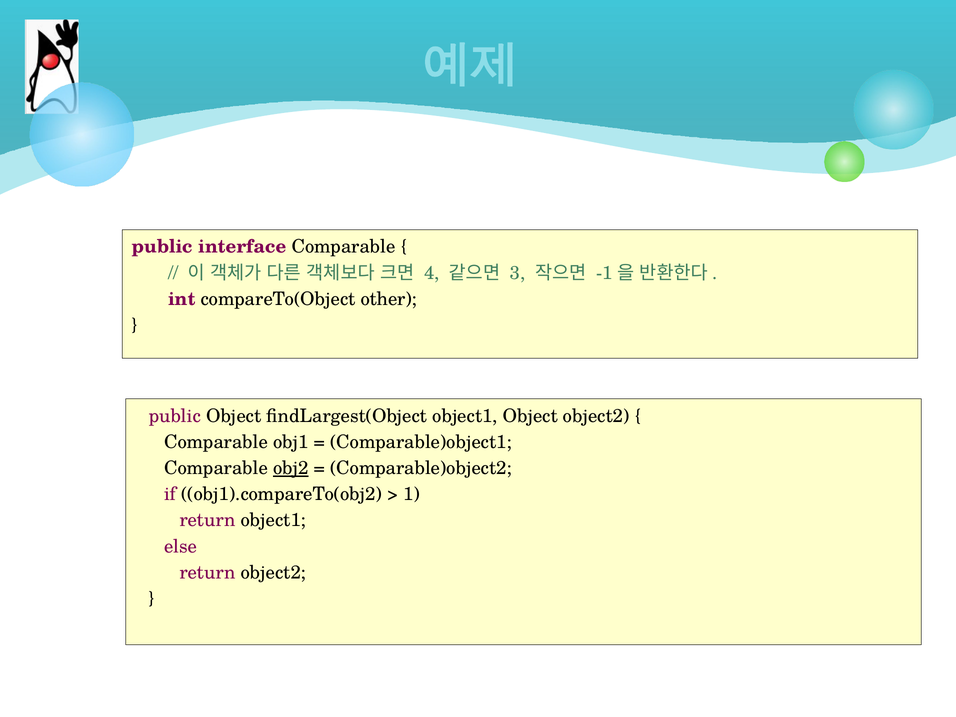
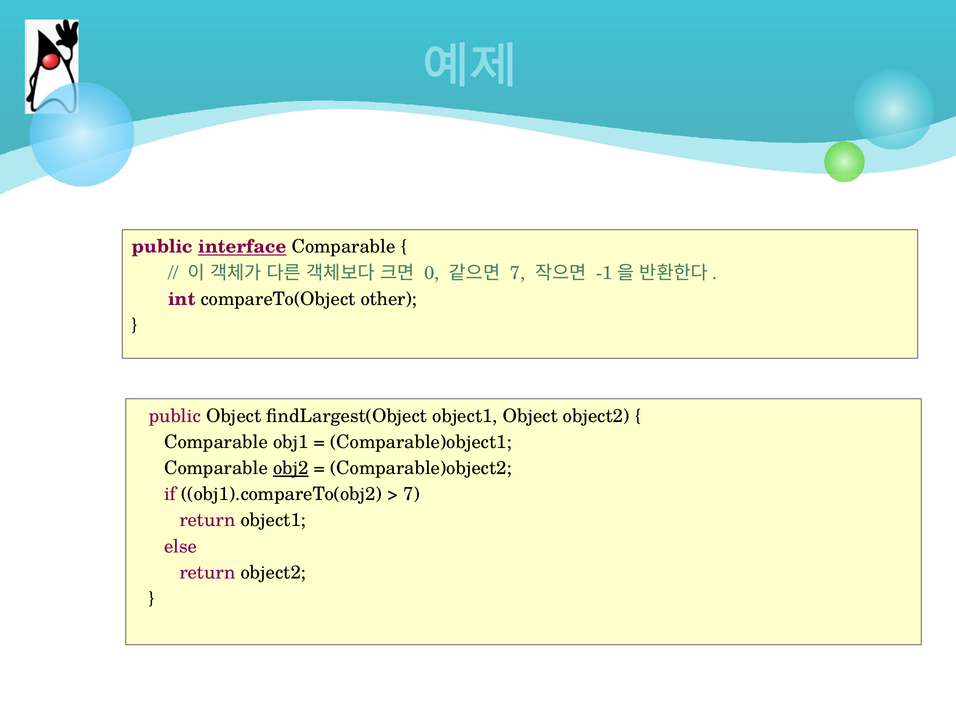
interface underline: none -> present
4: 4 -> 0
3 at (518, 273): 3 -> 7
1 at (412, 494): 1 -> 7
